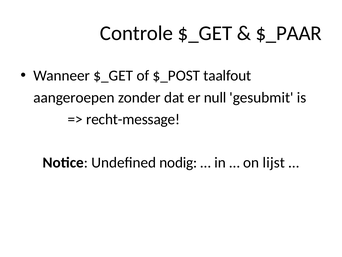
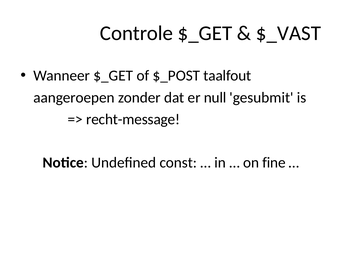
$_PAAR: $_PAAR -> $_VAST
nodig: nodig -> const
lijst: lijst -> fine
